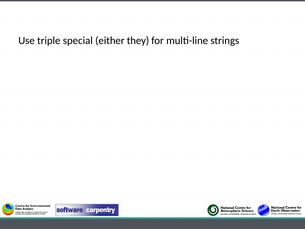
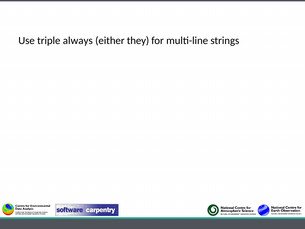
special: special -> always
